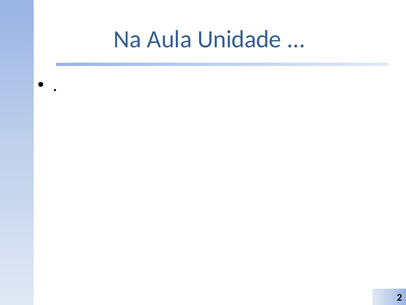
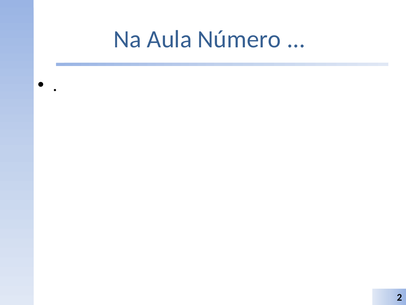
Unidade: Unidade -> Número
